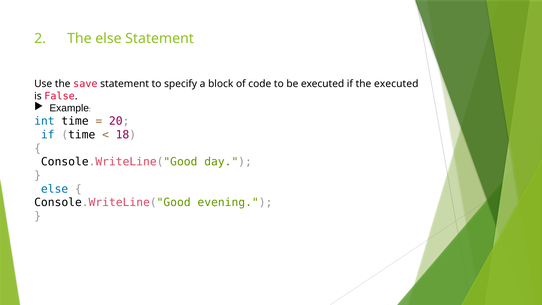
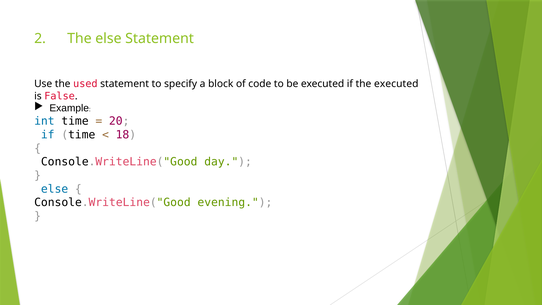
save: save -> used
